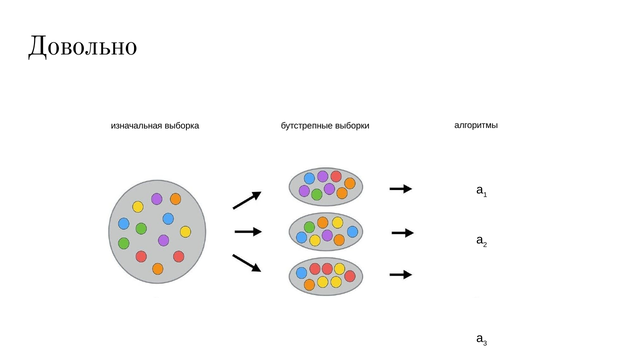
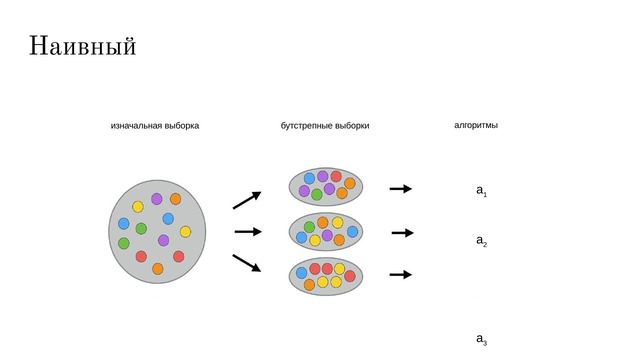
Довольно: Довольно -> Наивный
